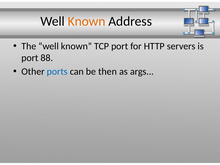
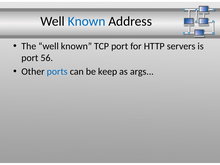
Known at (87, 21) colour: orange -> blue
88: 88 -> 56
then: then -> keep
